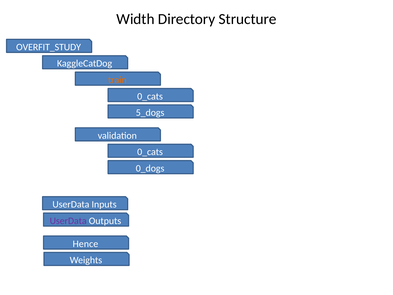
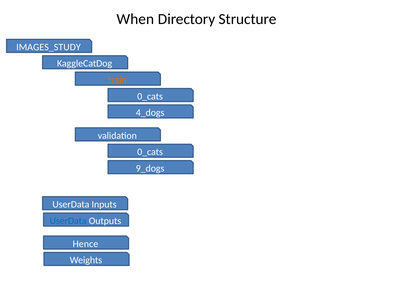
Width: Width -> When
OVERFIT_STUDY: OVERFIT_STUDY -> IMAGES_STUDY
5_dogs: 5_dogs -> 4_dogs
0_dogs: 0_dogs -> 9_dogs
UserData at (68, 221) colour: purple -> blue
